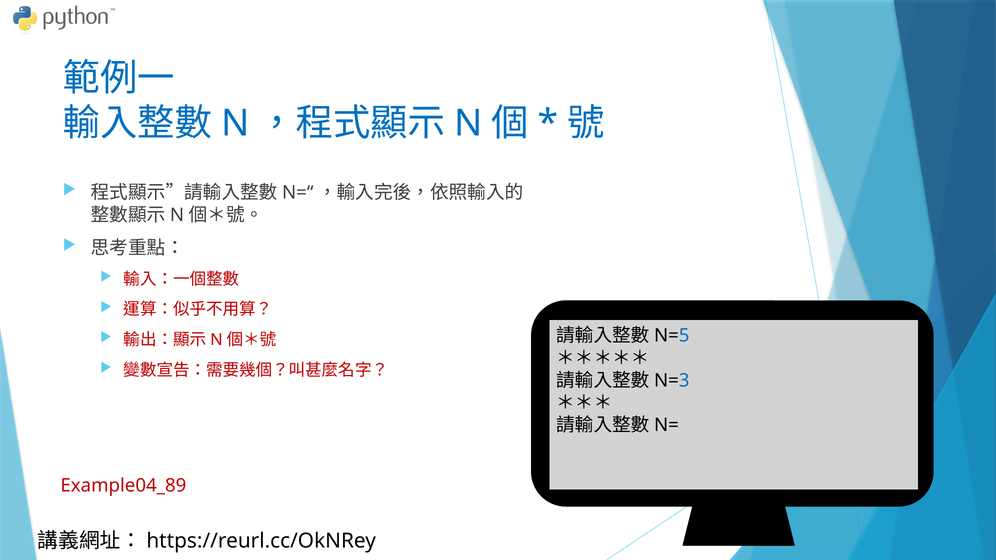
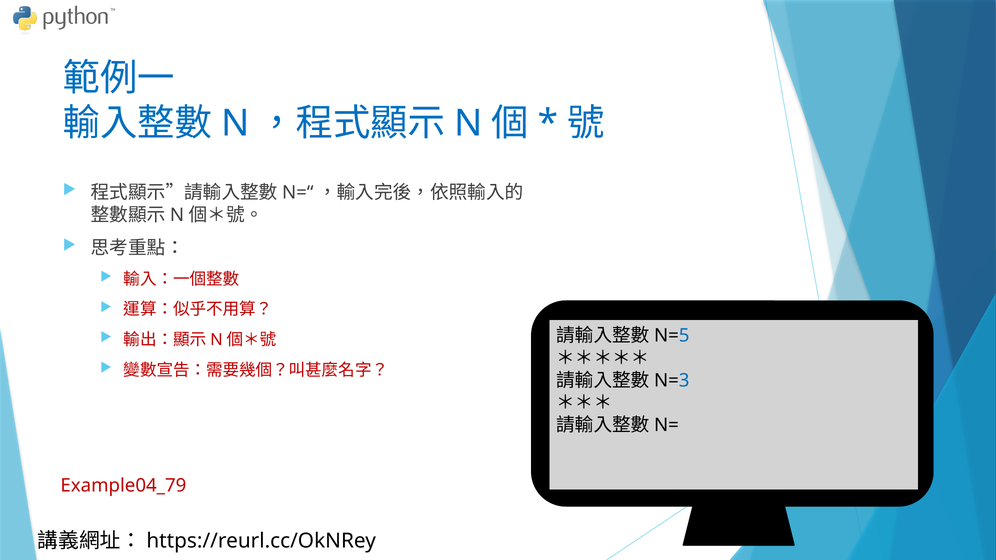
Example04_89: Example04_89 -> Example04_79
